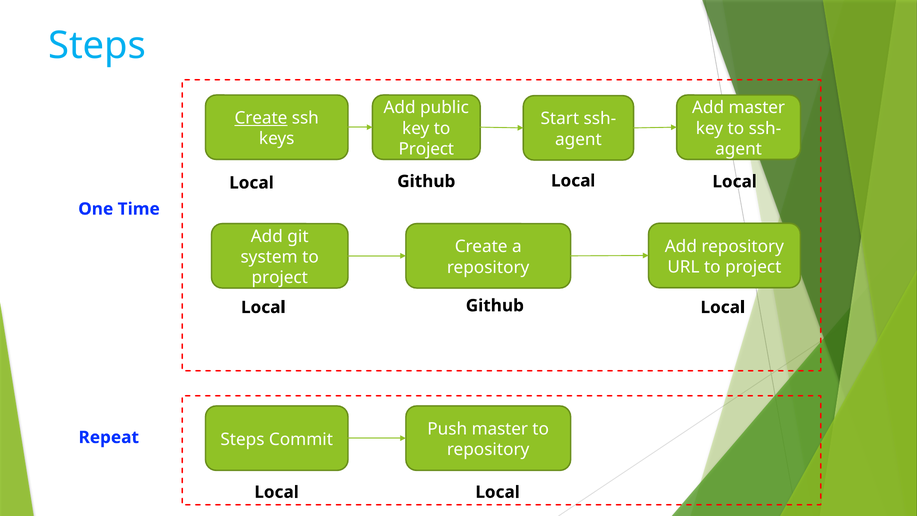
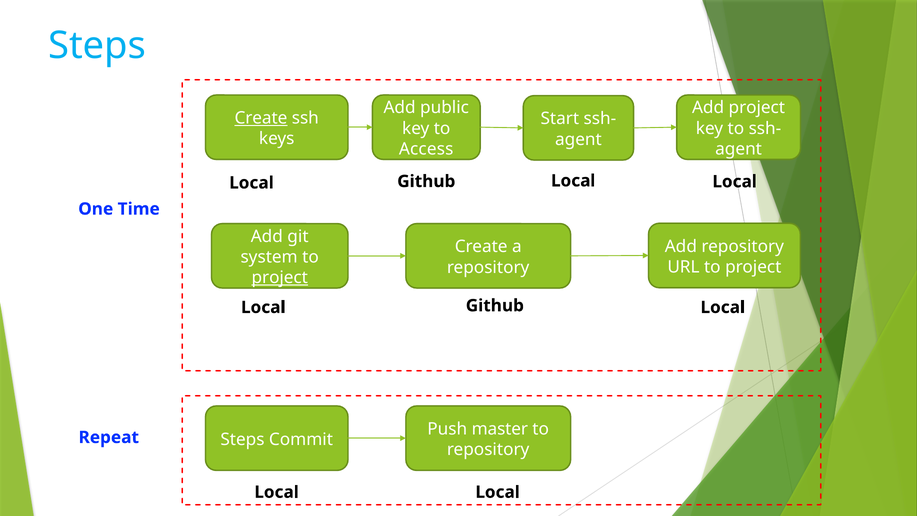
Add master: master -> project
Project at (426, 149): Project -> Access
project at (280, 278) underline: none -> present
